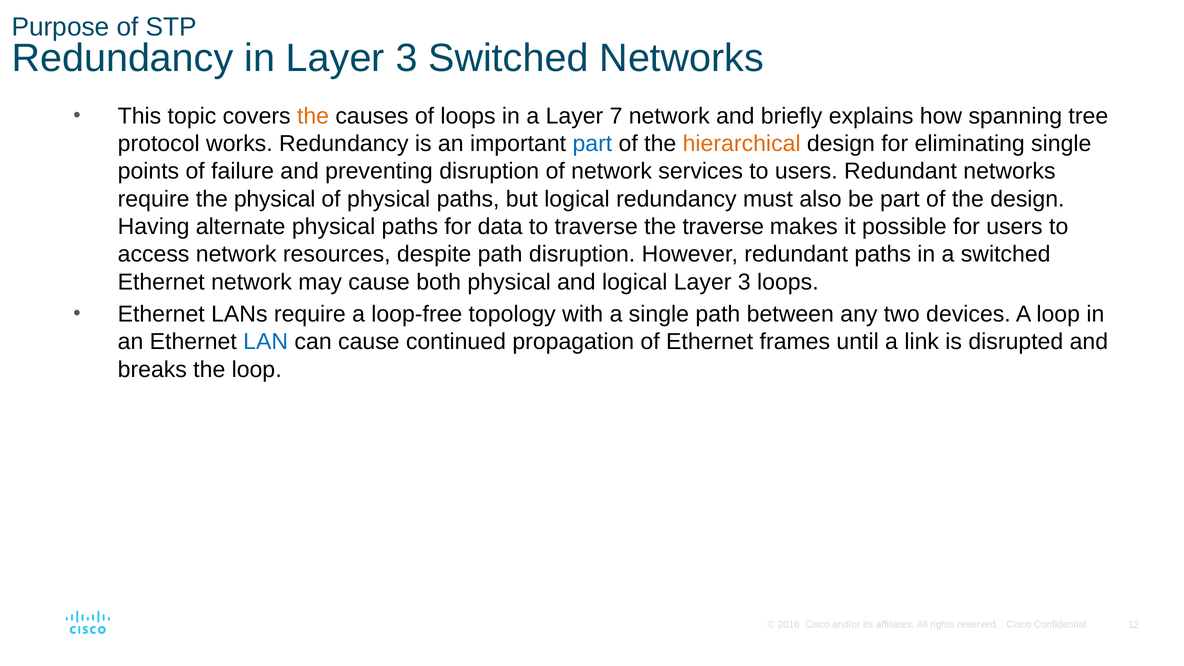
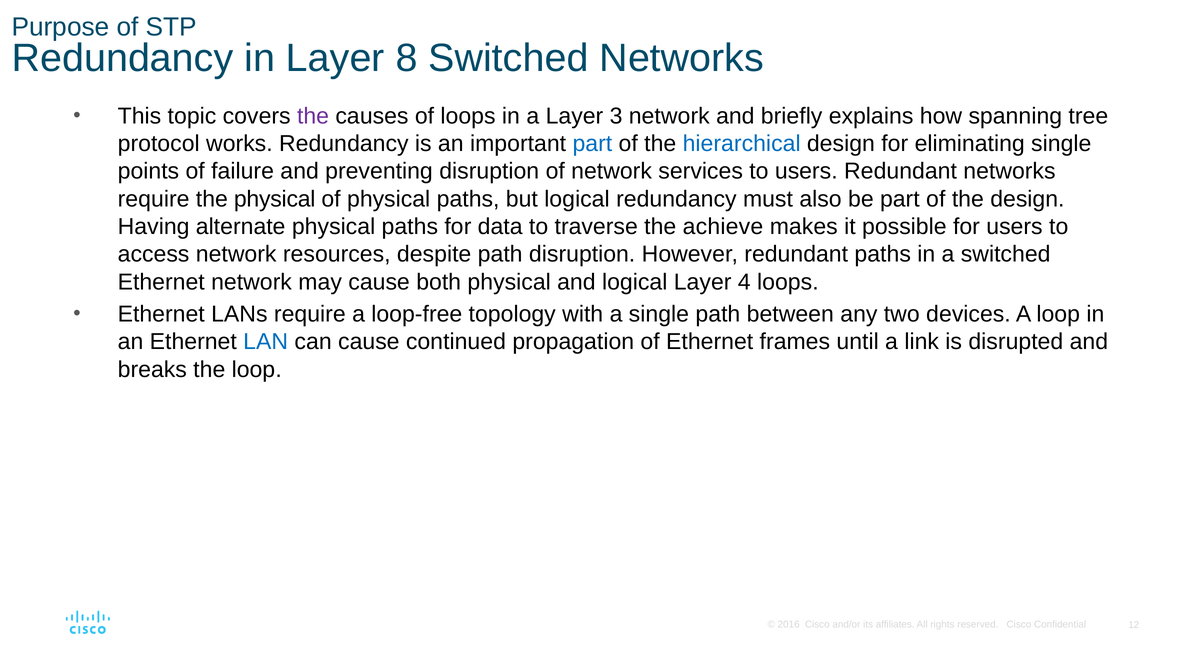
in Layer 3: 3 -> 8
the at (313, 116) colour: orange -> purple
7: 7 -> 3
hierarchical colour: orange -> blue
the traverse: traverse -> achieve
logical Layer 3: 3 -> 4
